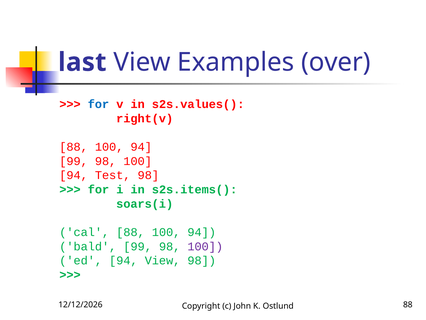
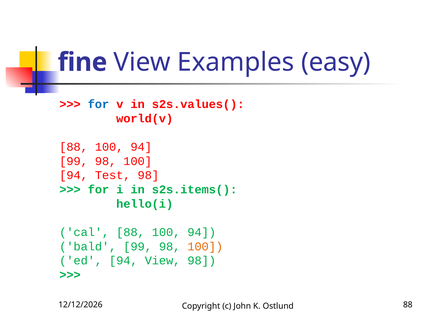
last: last -> fine
over: over -> easy
right(v: right(v -> world(v
soars(i: soars(i -> hello(i
100 at (205, 246) colour: purple -> orange
